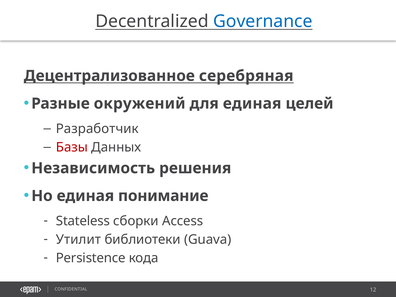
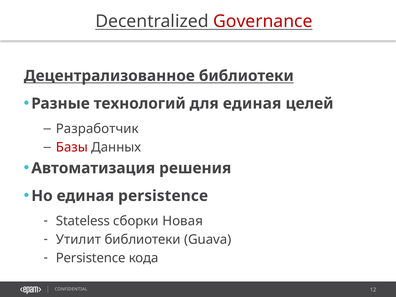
Governance colour: blue -> red
Децентрализованное серебряная: серебряная -> библиотеки
окружений: окружений -> технологий
Независимость: Независимость -> Автоматизация
единая понимание: понимание -> persistence
Access: Access -> Новая
